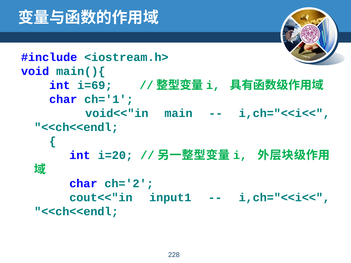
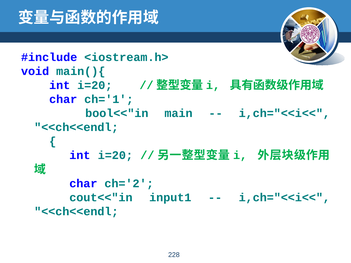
i=69 at (95, 85): i=69 -> i=20
void<<"in: void<<"in -> bool<<"in
